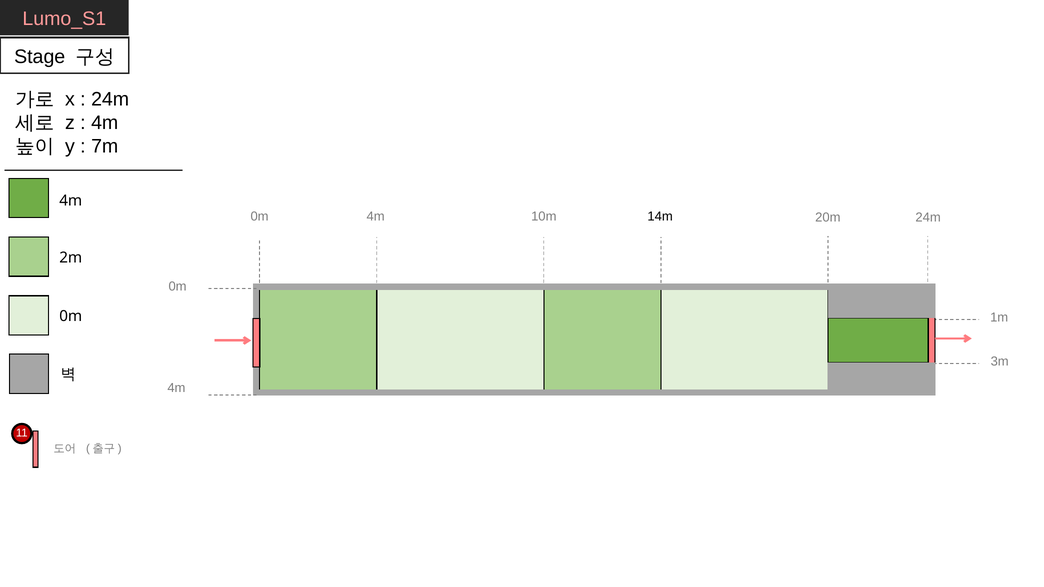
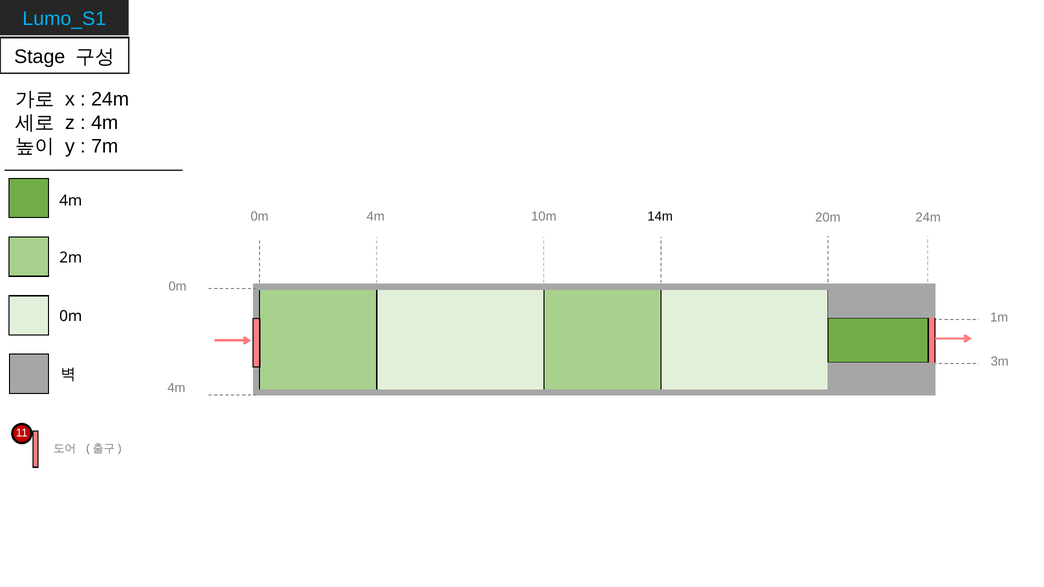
Lumo_S1 colour: pink -> light blue
